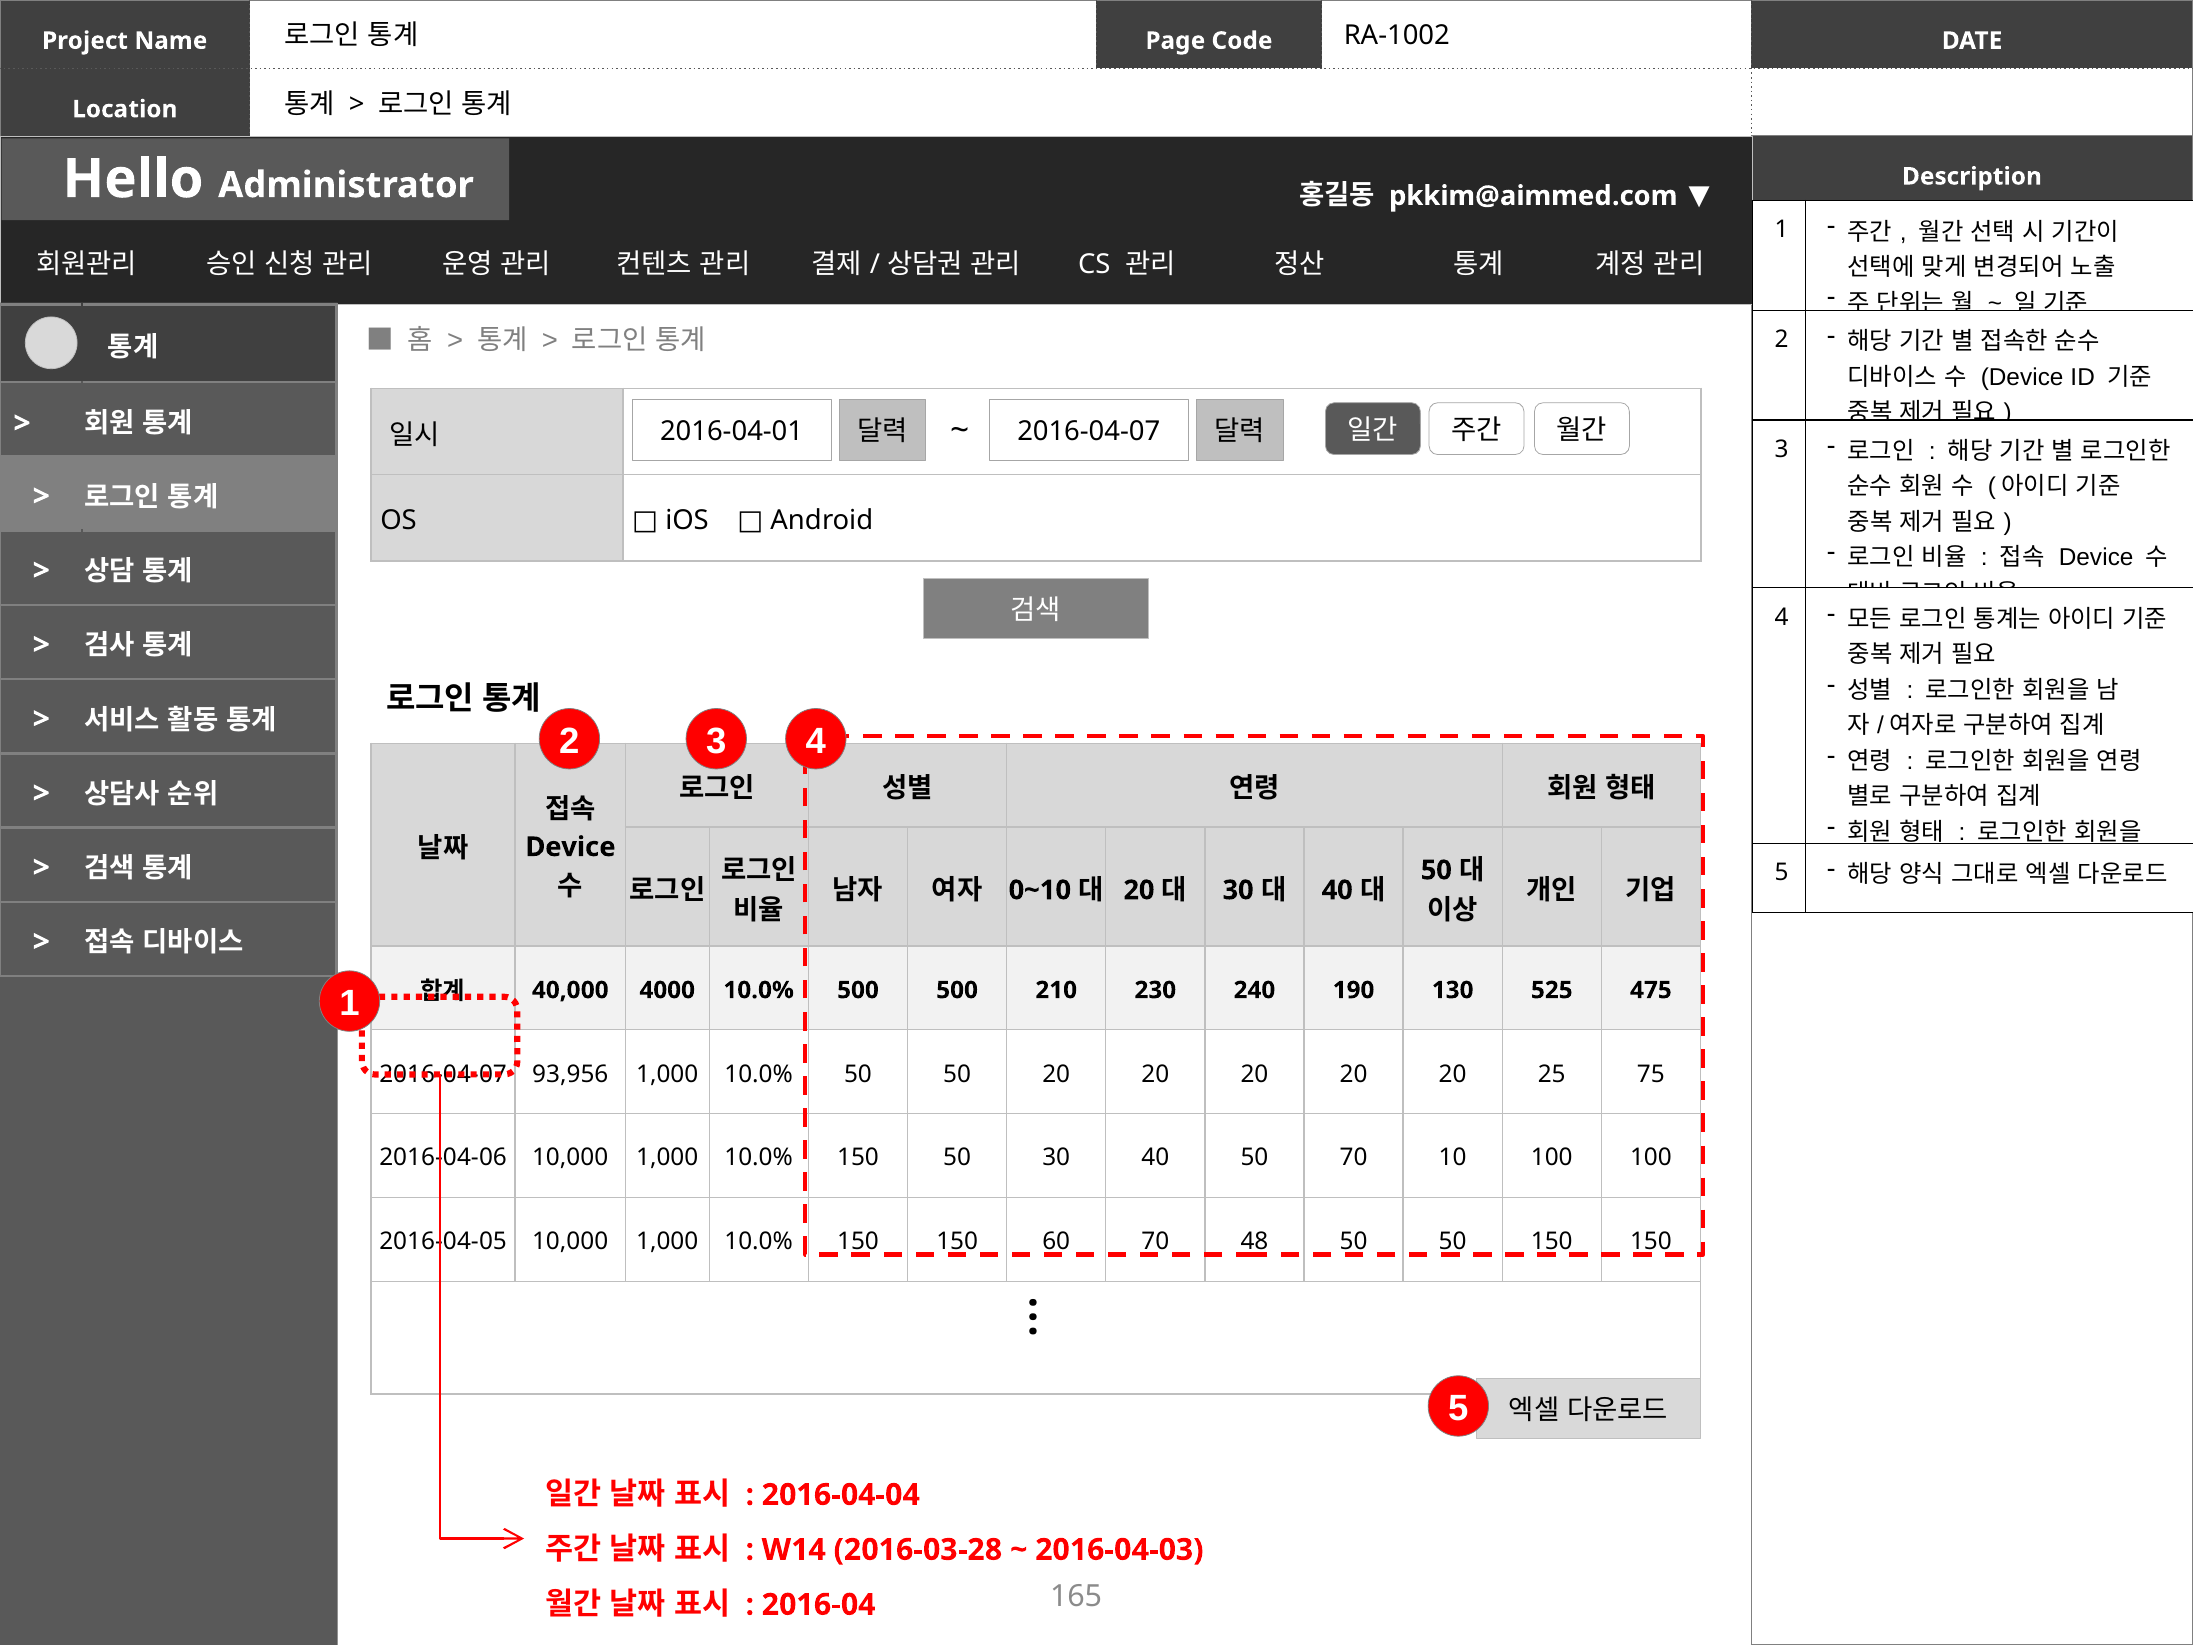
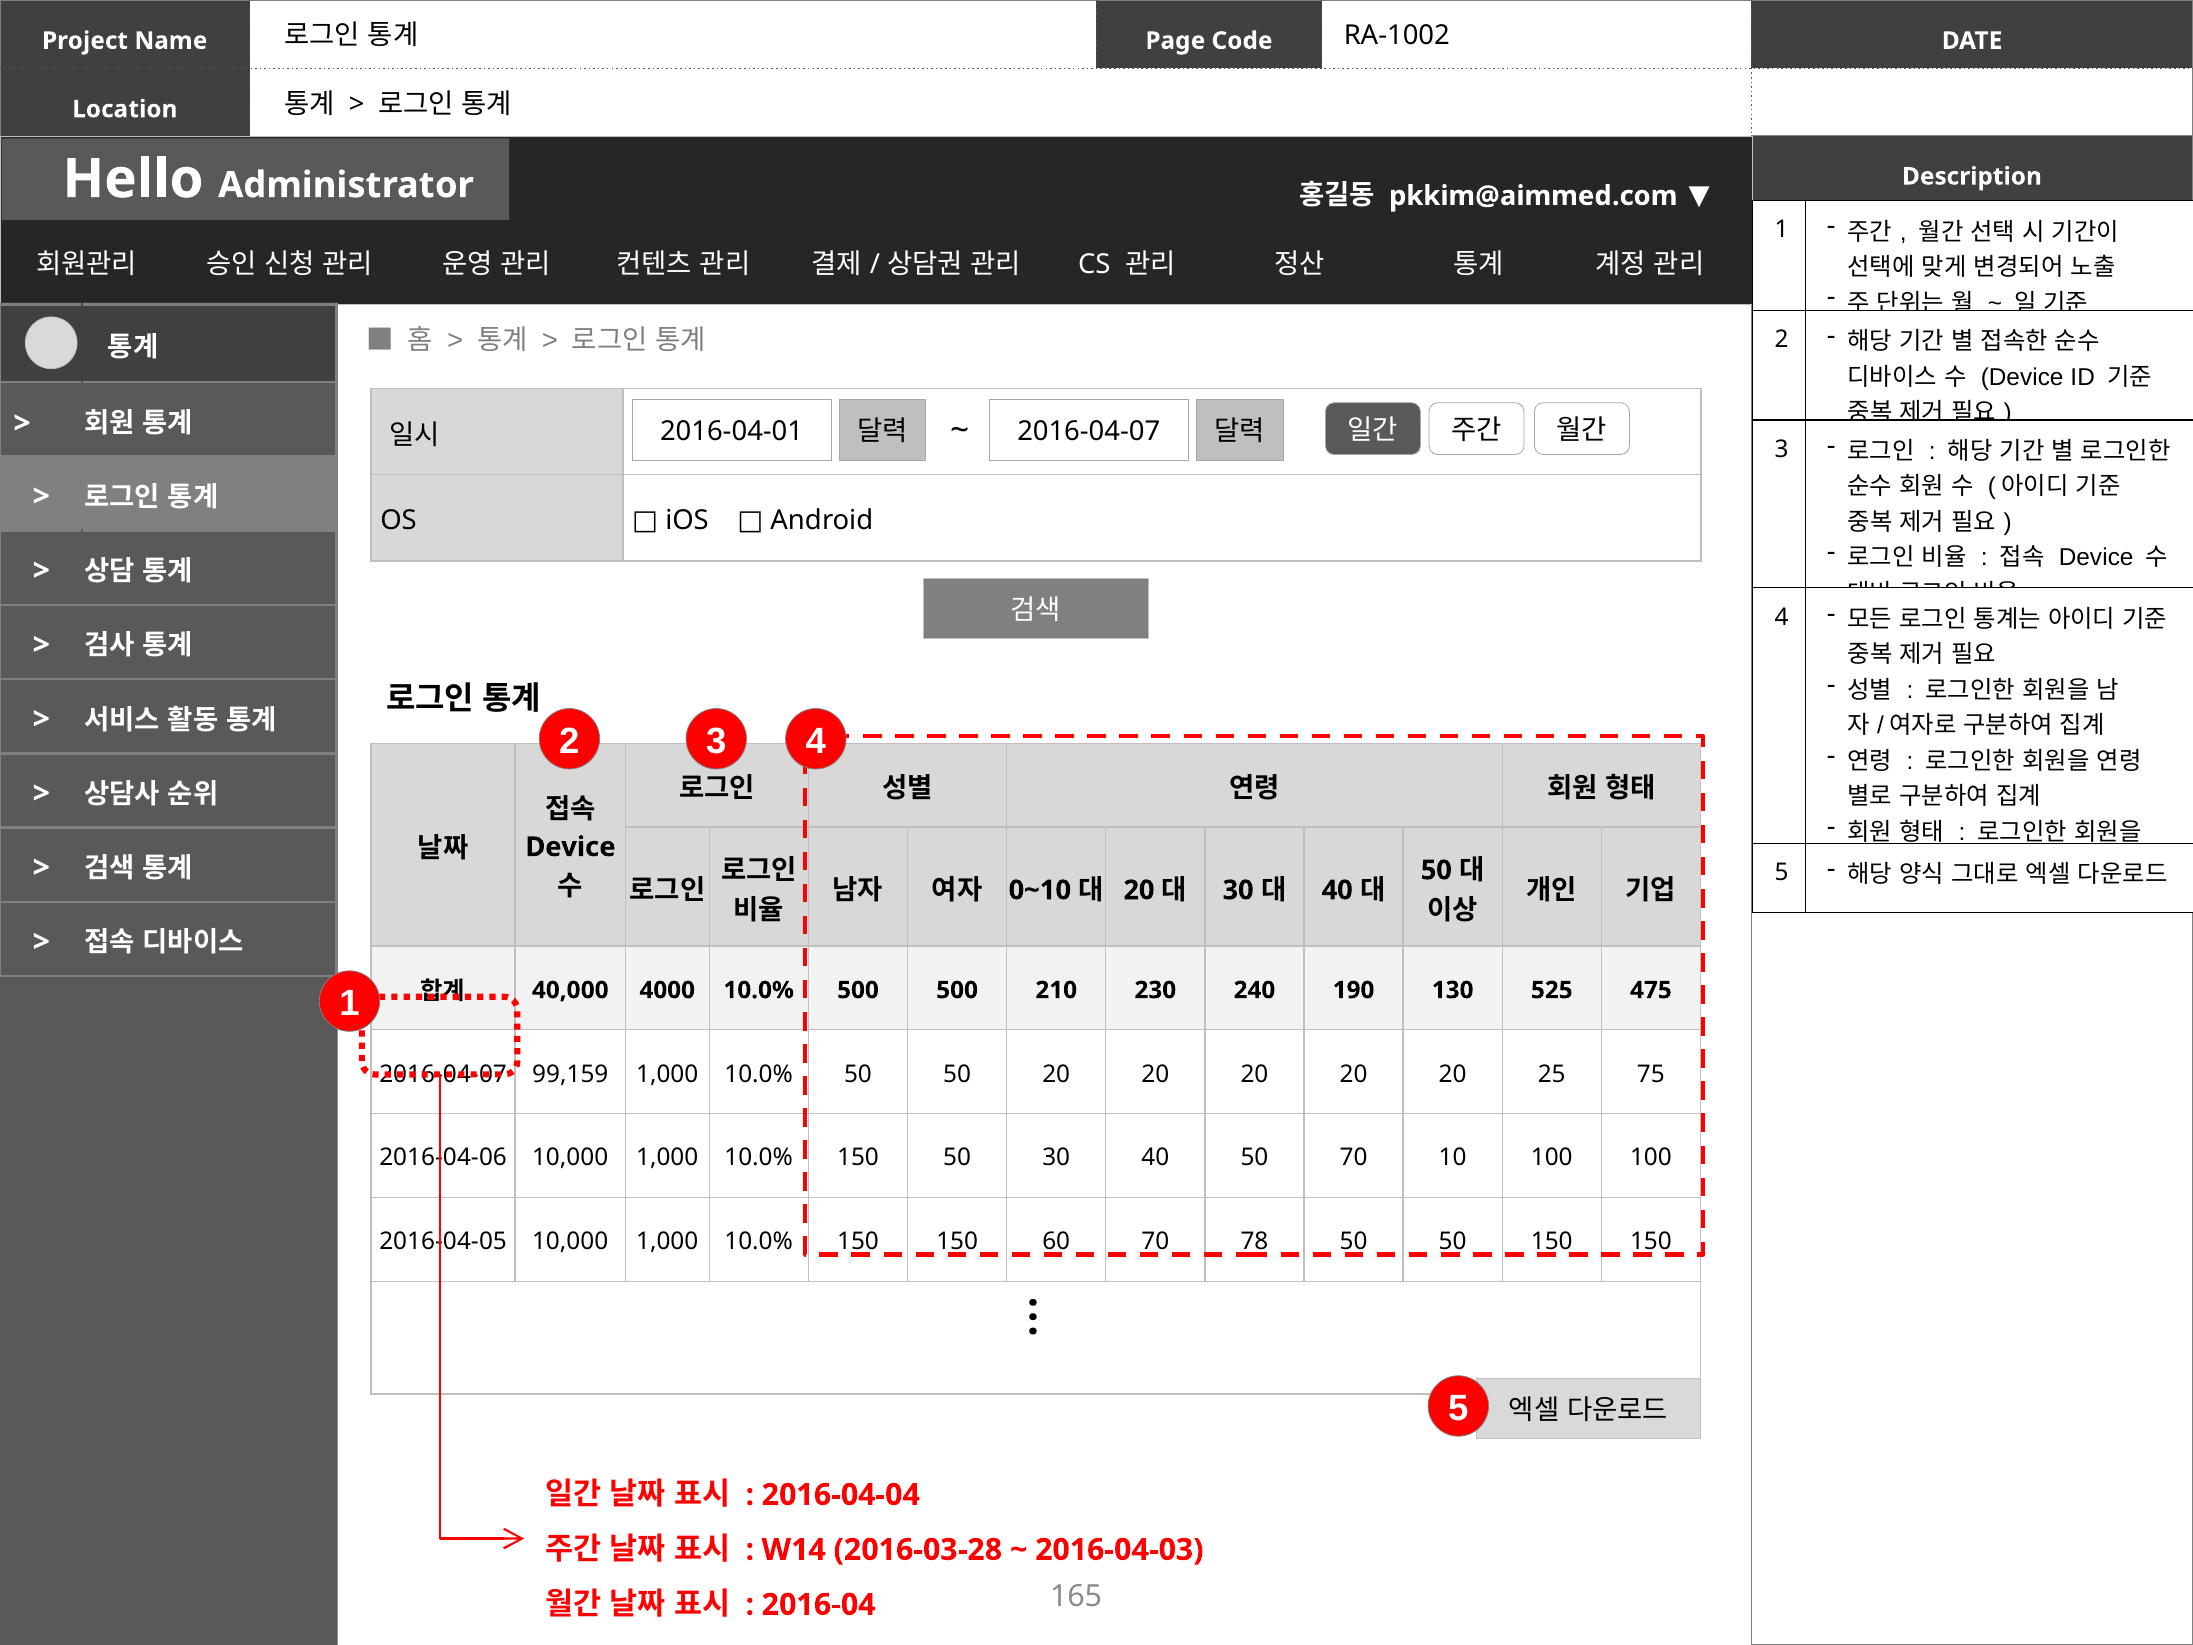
93,956: 93,956 -> 99,159
48: 48 -> 78
